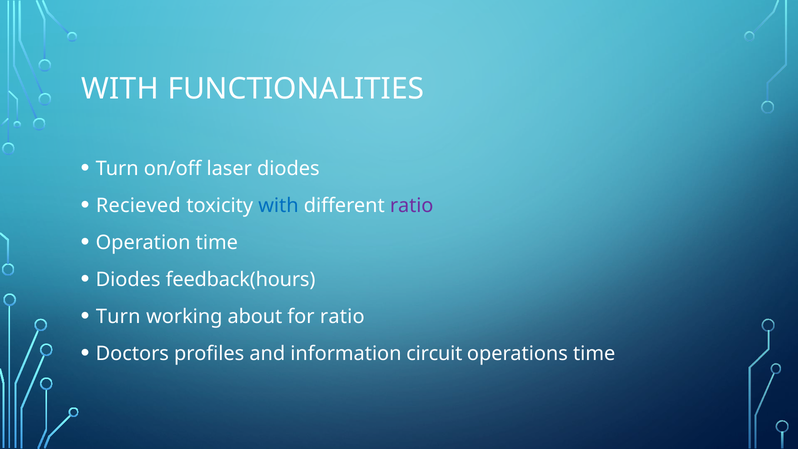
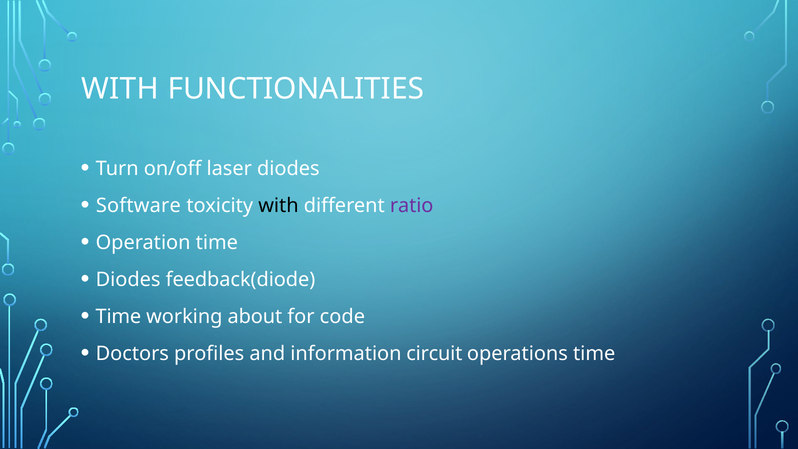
Recieved: Recieved -> Software
with at (278, 205) colour: blue -> black
feedback(hours: feedback(hours -> feedback(diode
Turn at (118, 317): Turn -> Time
for ratio: ratio -> code
